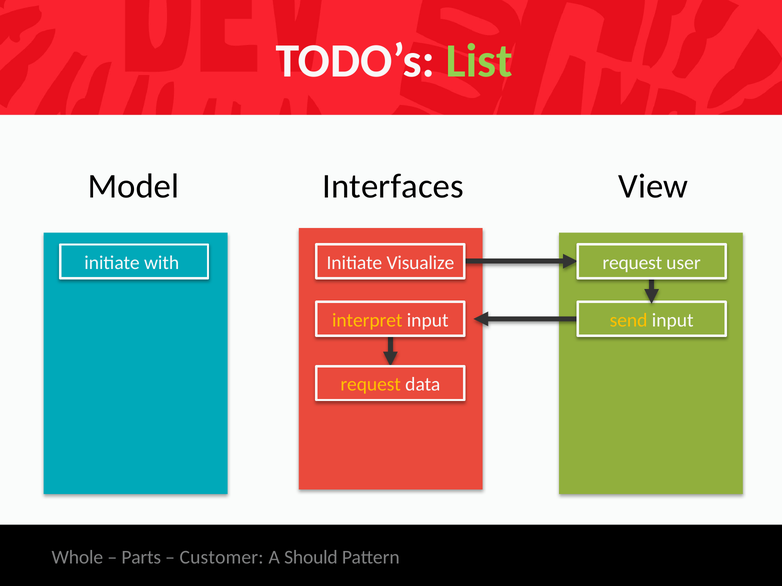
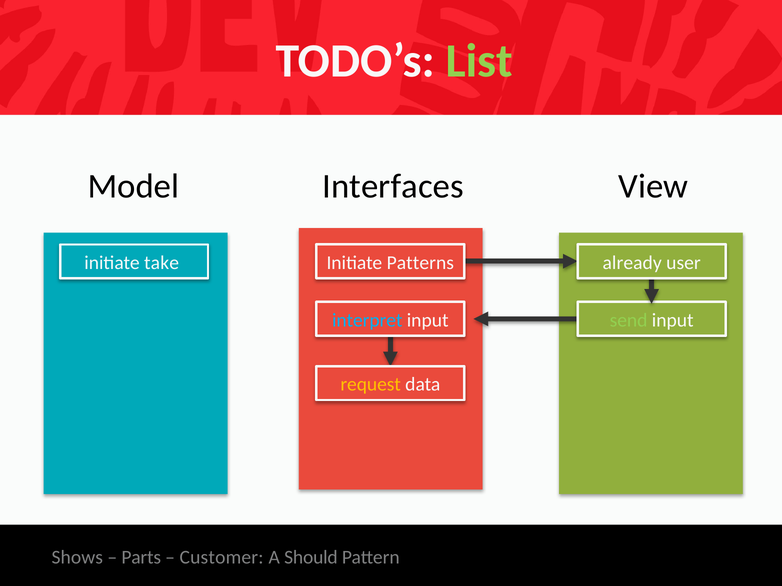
Visualize: Visualize -> Patterns
request at (632, 263): request -> already
with: with -> take
interpret colour: yellow -> light blue
send colour: yellow -> light green
Whole: Whole -> Shows
